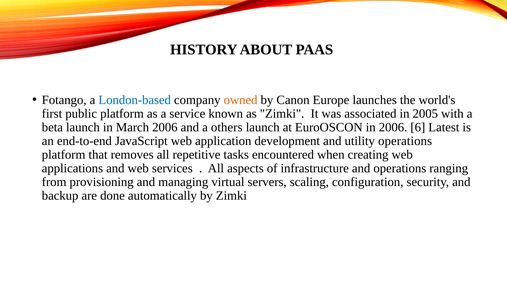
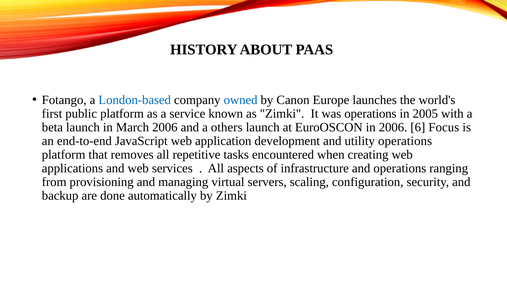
owned colour: orange -> blue
was associated: associated -> operations
Latest: Latest -> Focus
